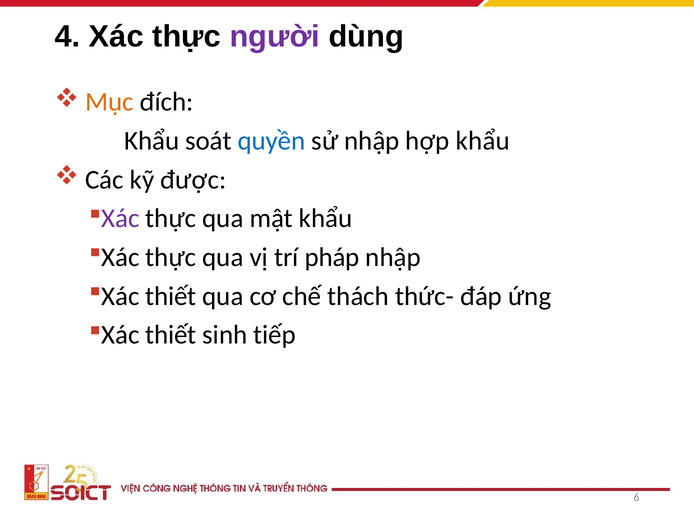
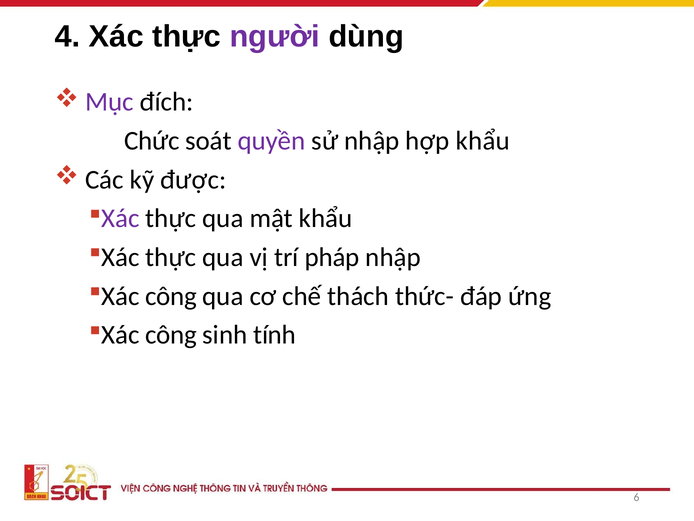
Mục colour: orange -> purple
Khẩu at (152, 141): Khẩu -> Chức
quyền colour: blue -> purple
thiết at (171, 296): thiết -> công
thiết at (171, 335): thiết -> công
tiếp: tiếp -> tính
